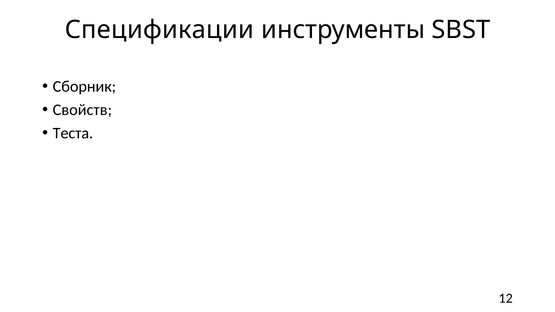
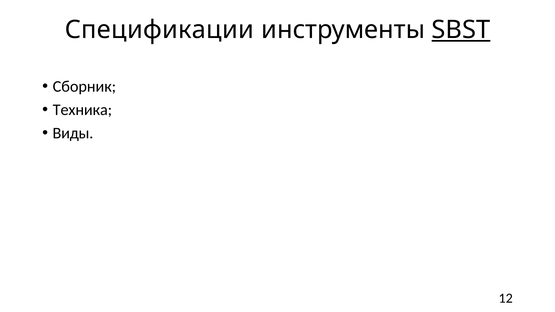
SBST underline: none -> present
Свойств: Свойств -> Техника
Теста: Теста -> Виды
